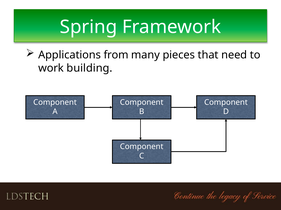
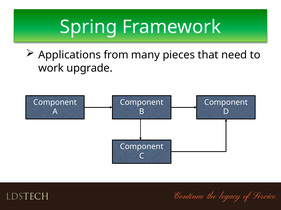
building: building -> upgrade
